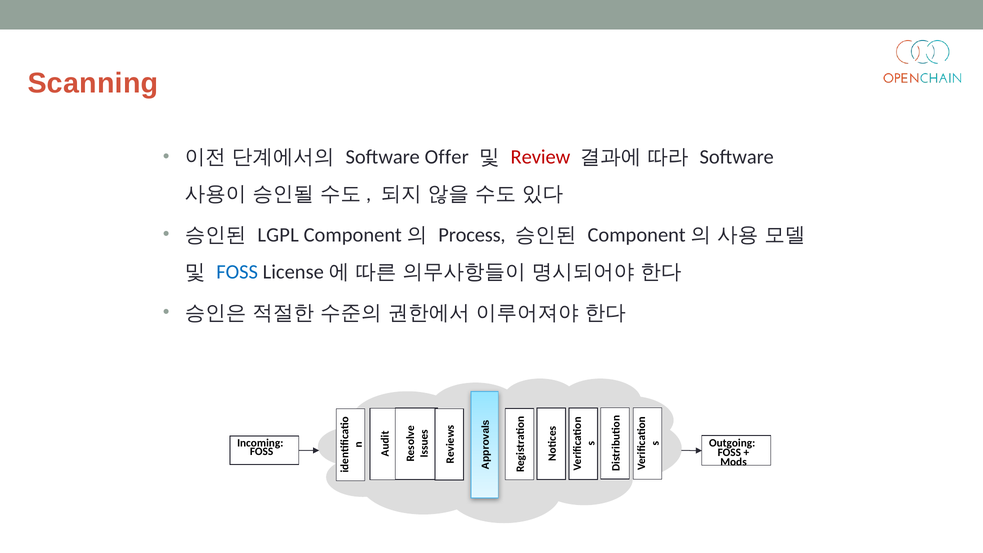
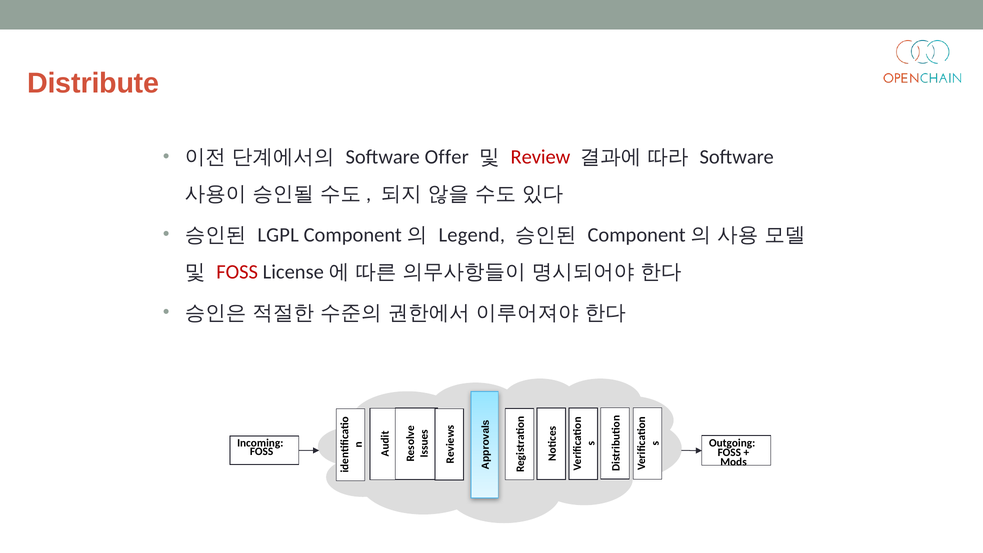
Scanning: Scanning -> Distribute
Process: Process -> Legend
FOSS at (237, 272) colour: blue -> red
